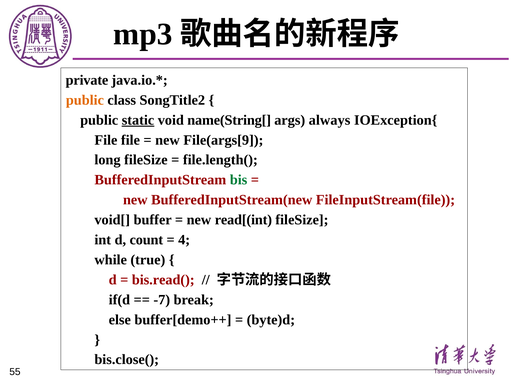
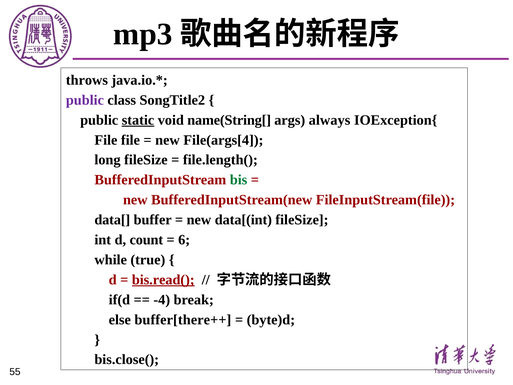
private: private -> throws
public at (85, 100) colour: orange -> purple
File(args[9: File(args[9 -> File(args[4
void[: void[ -> data[
read[(int: read[(int -> data[(int
4: 4 -> 6
bis.read( underline: none -> present
-7: -7 -> -4
buffer[demo++: buffer[demo++ -> buffer[there++
